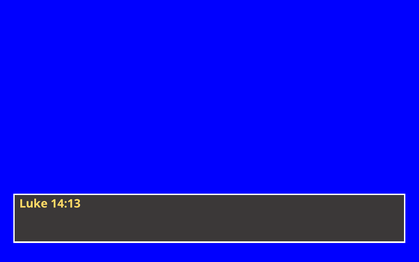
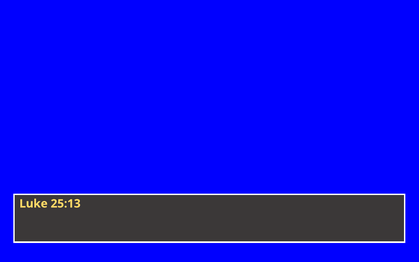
14:13: 14:13 -> 25:13
